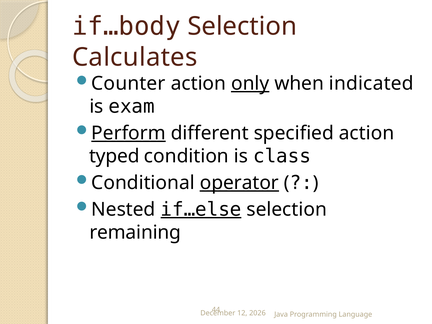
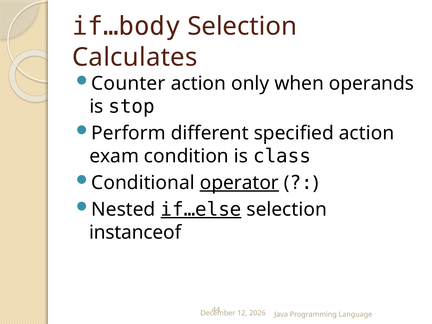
only underline: present -> none
indicated: indicated -> operands
exam: exam -> stop
Perform underline: present -> none
typed: typed -> exam
remaining: remaining -> instanceof
